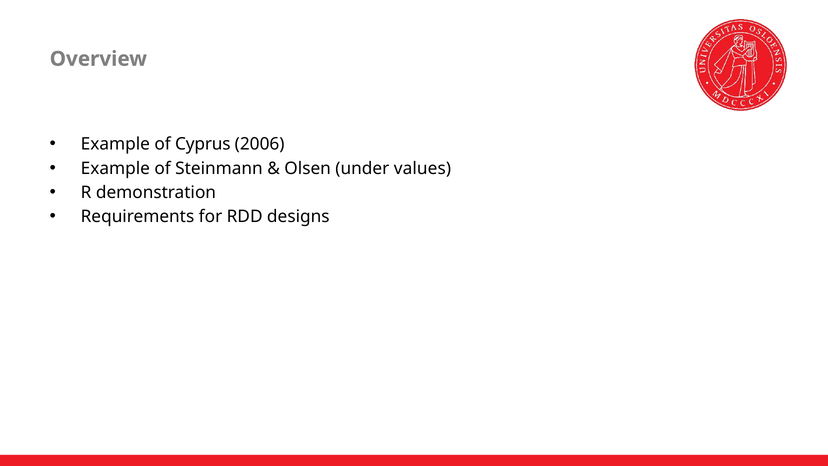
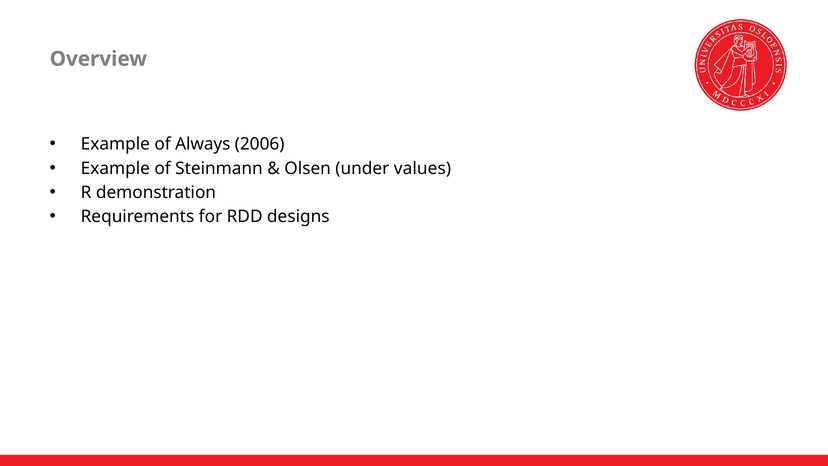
Cyprus: Cyprus -> Always
